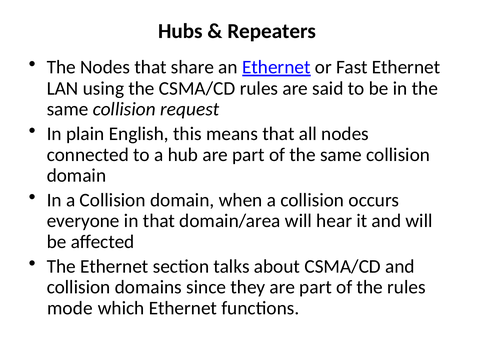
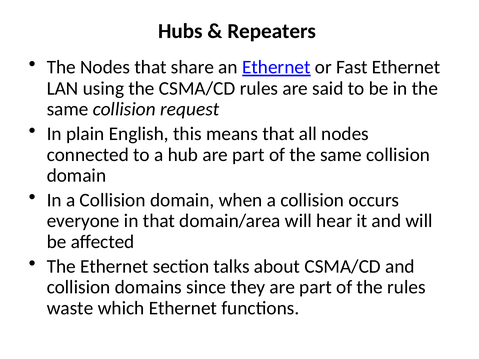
mode: mode -> waste
